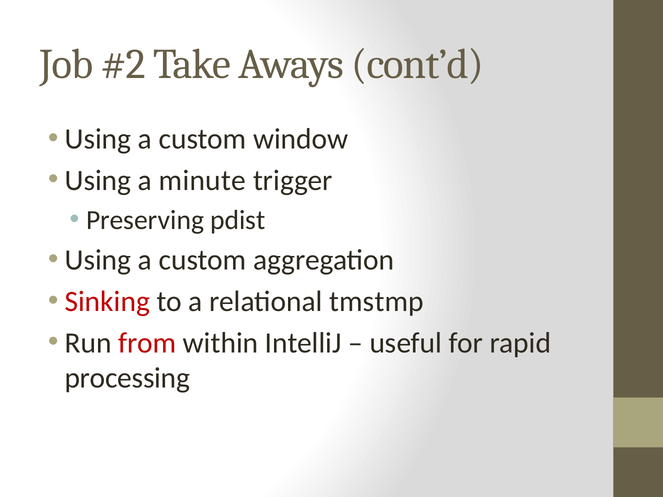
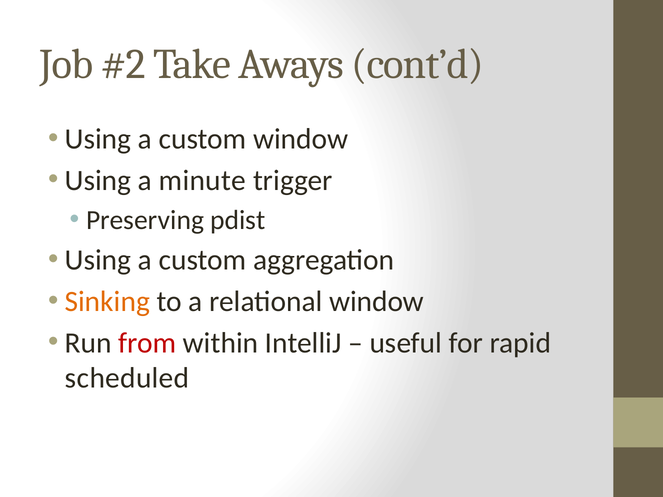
Sinking colour: red -> orange
relational tmstmp: tmstmp -> window
processing: processing -> scheduled
